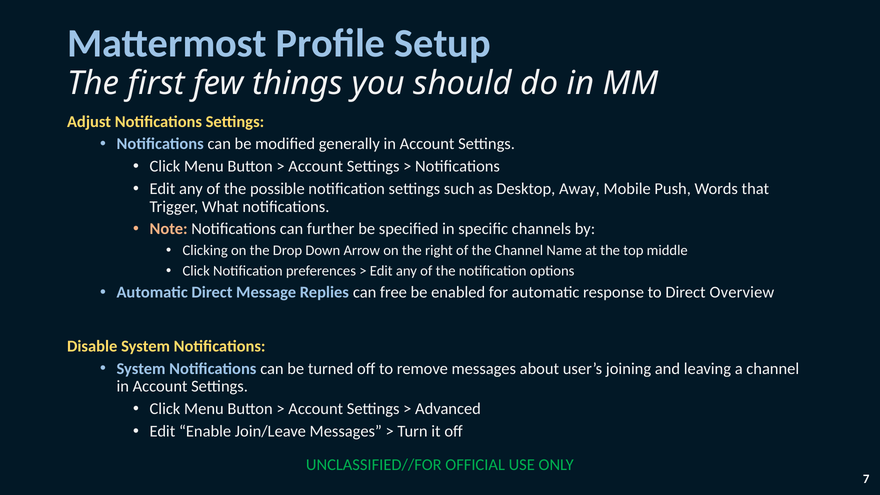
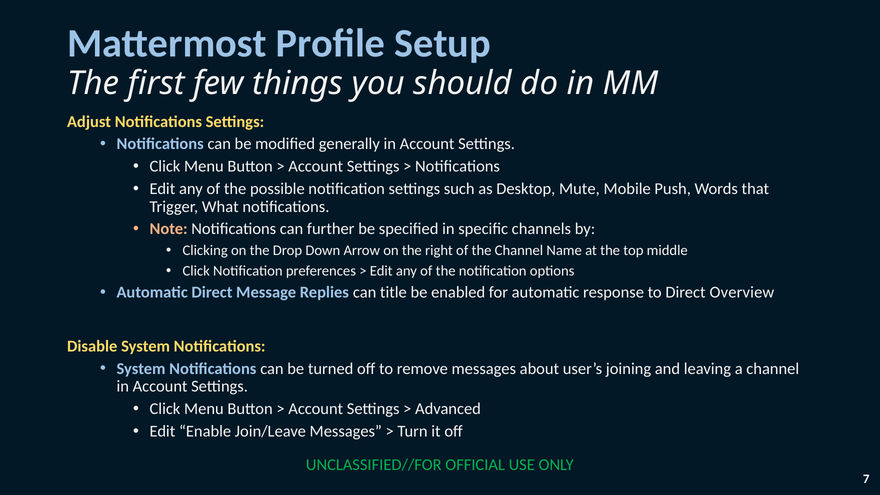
Away: Away -> Mute
free: free -> title
